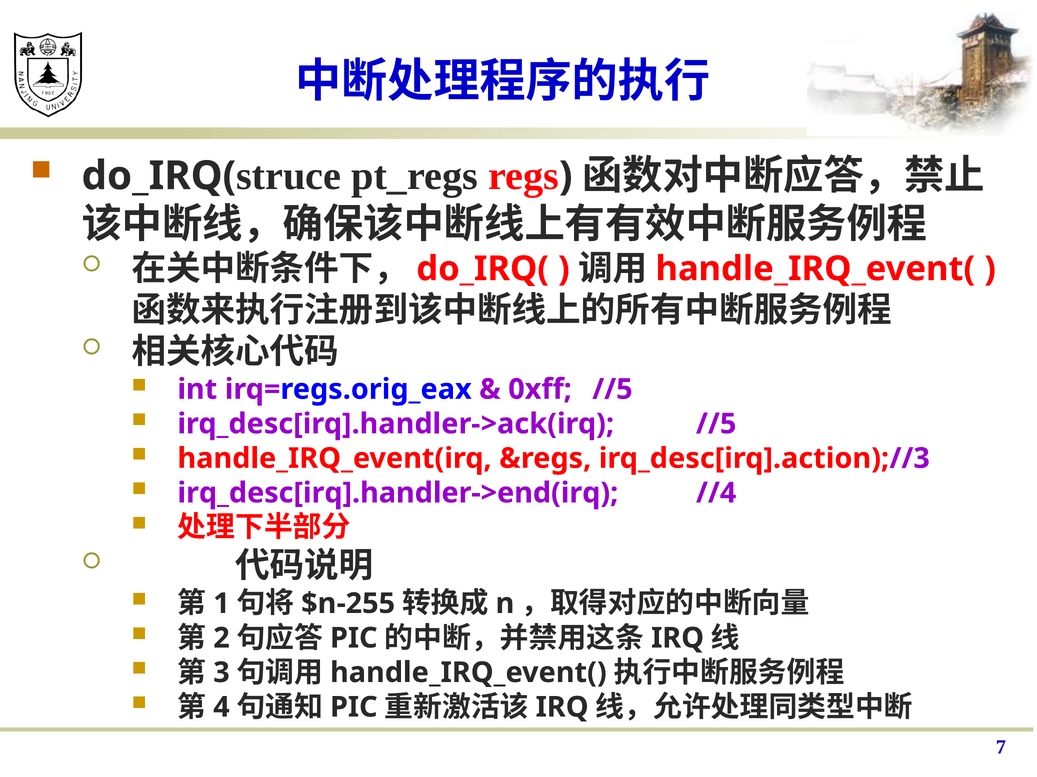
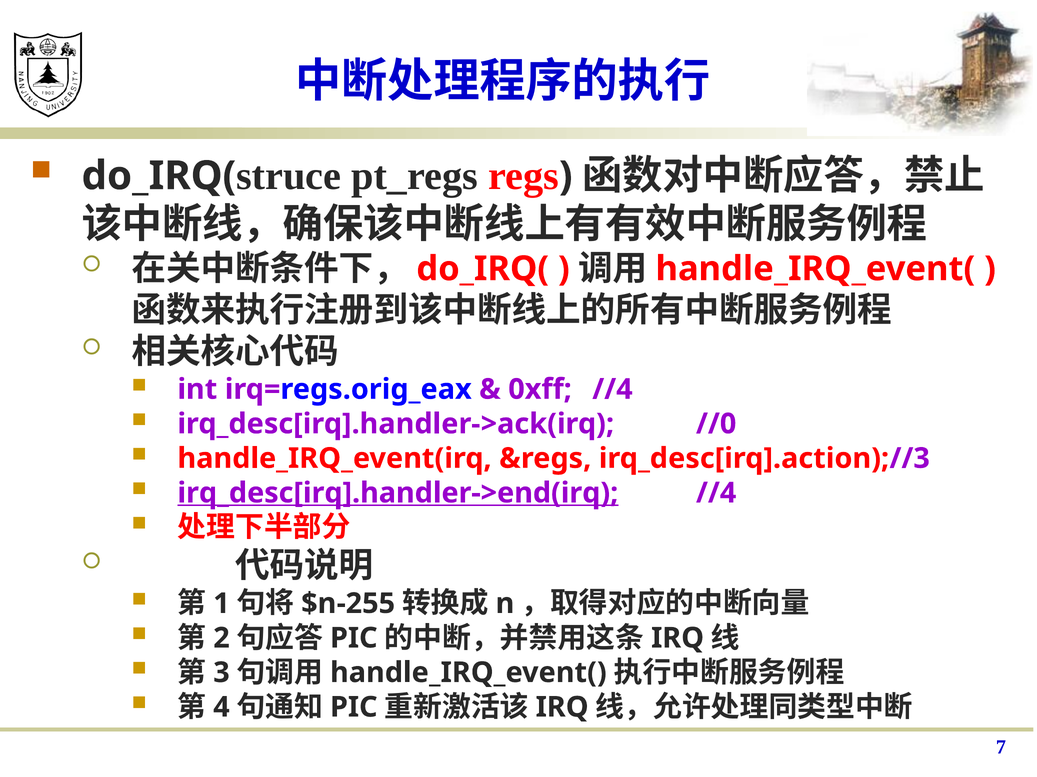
0xff //5: //5 -> //4
irq_desc[irq].handler->ack(irq //5: //5 -> //0
irq_desc[irq].handler->end(irq underline: none -> present
